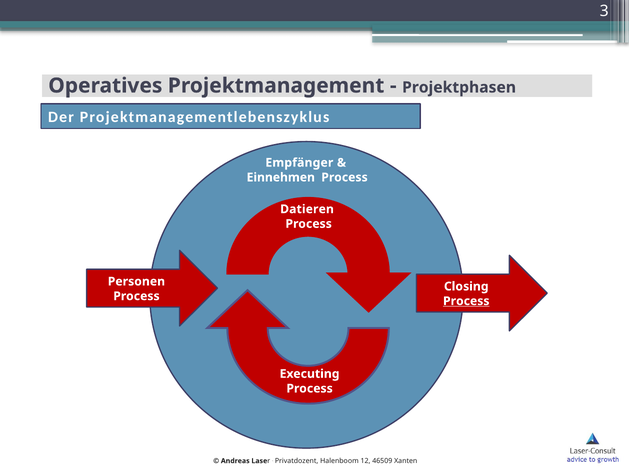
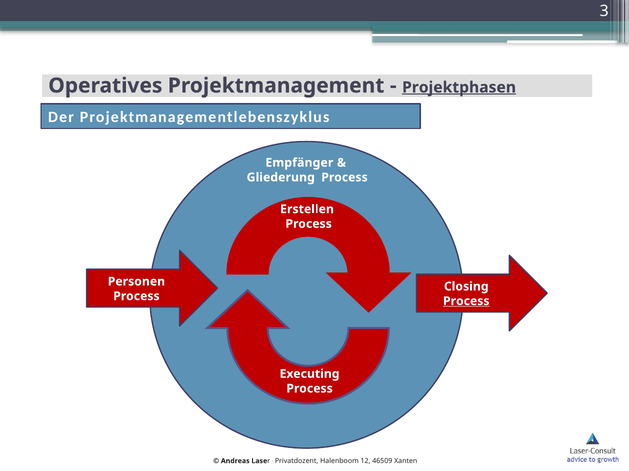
Projektphasen underline: none -> present
Einnehmen: Einnehmen -> Gliederung
Datieren: Datieren -> Erstellen
